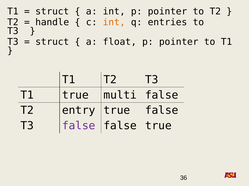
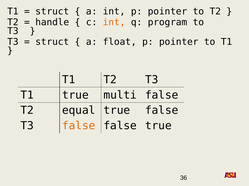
entries: entries -> program
entry: entry -> equal
false at (79, 126) colour: purple -> orange
